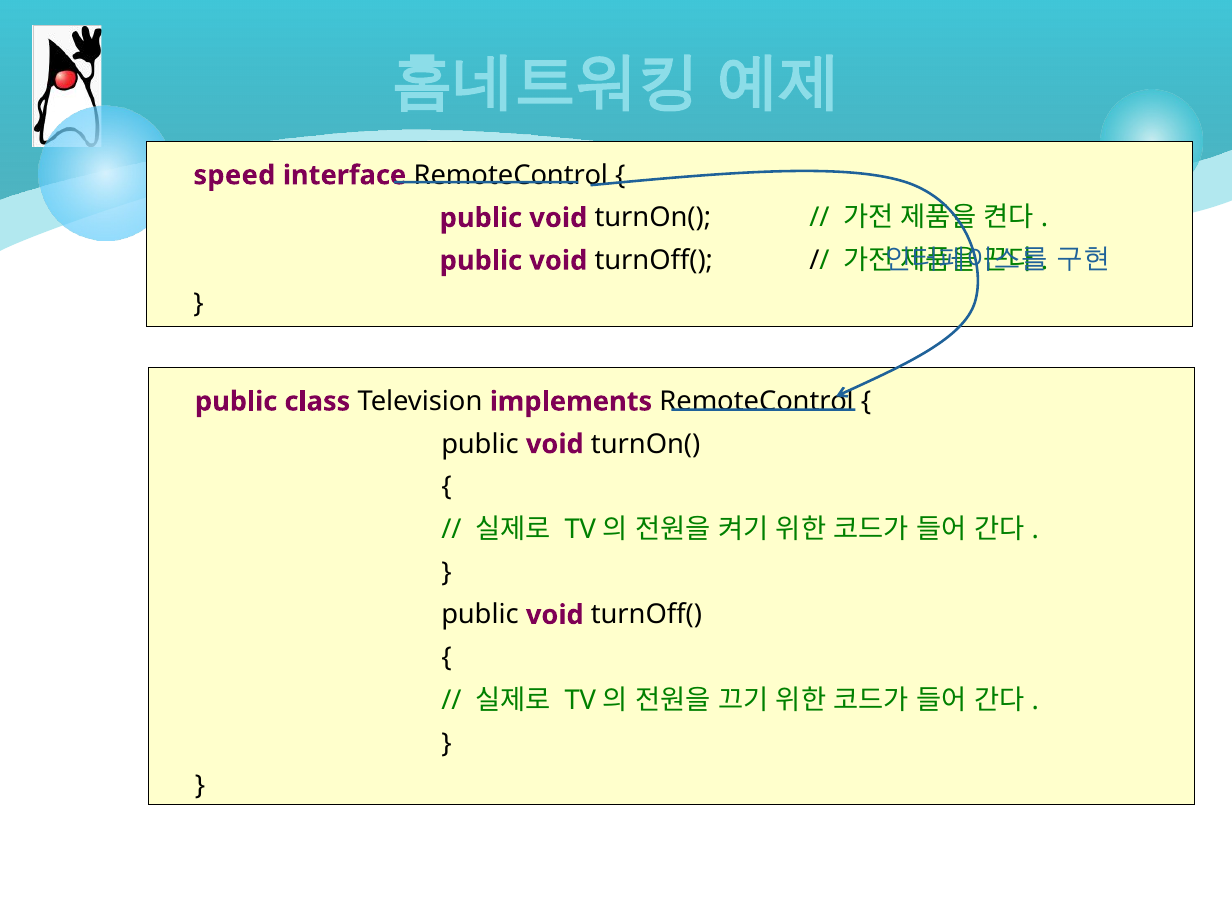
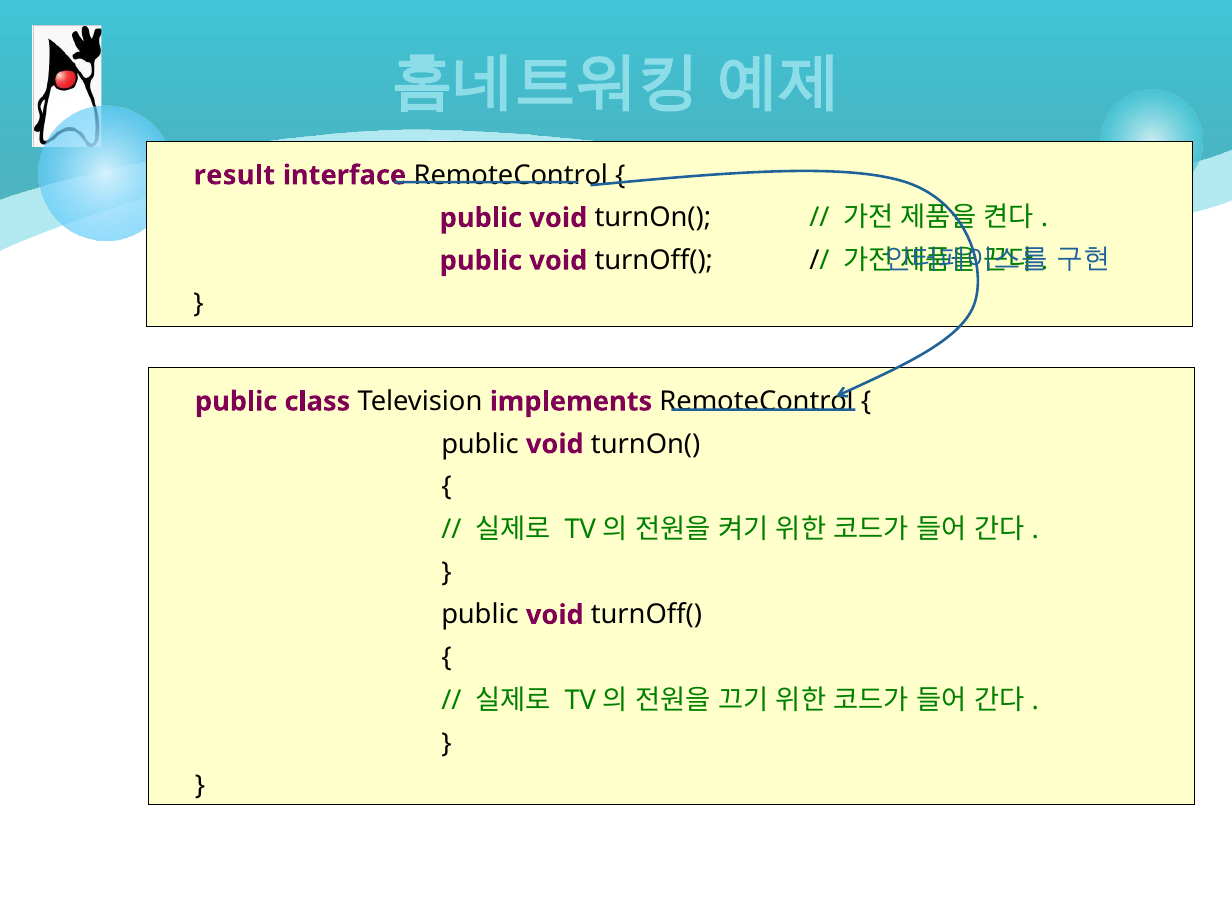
speed: speed -> result
